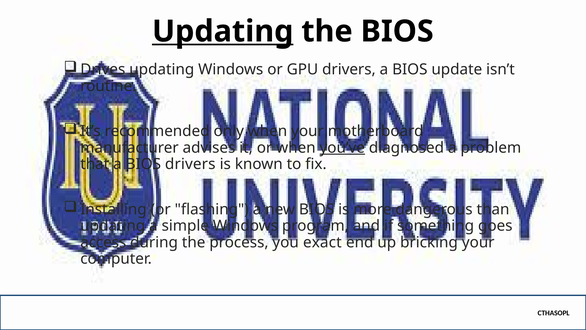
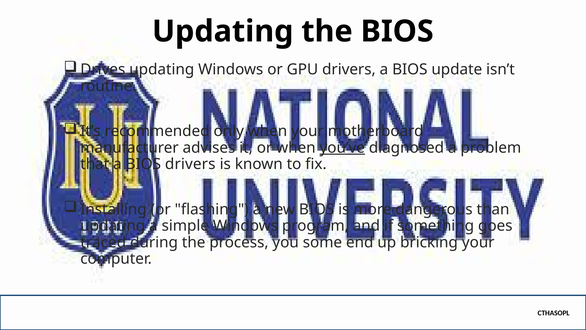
Updating at (223, 31) underline: present -> none
access: access -> traced
exact: exact -> some
